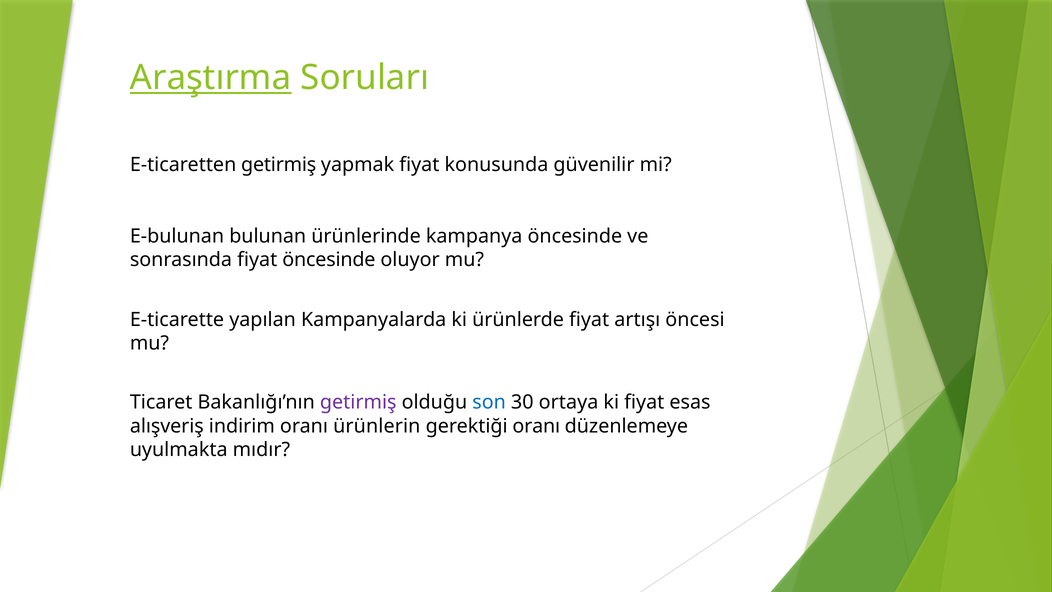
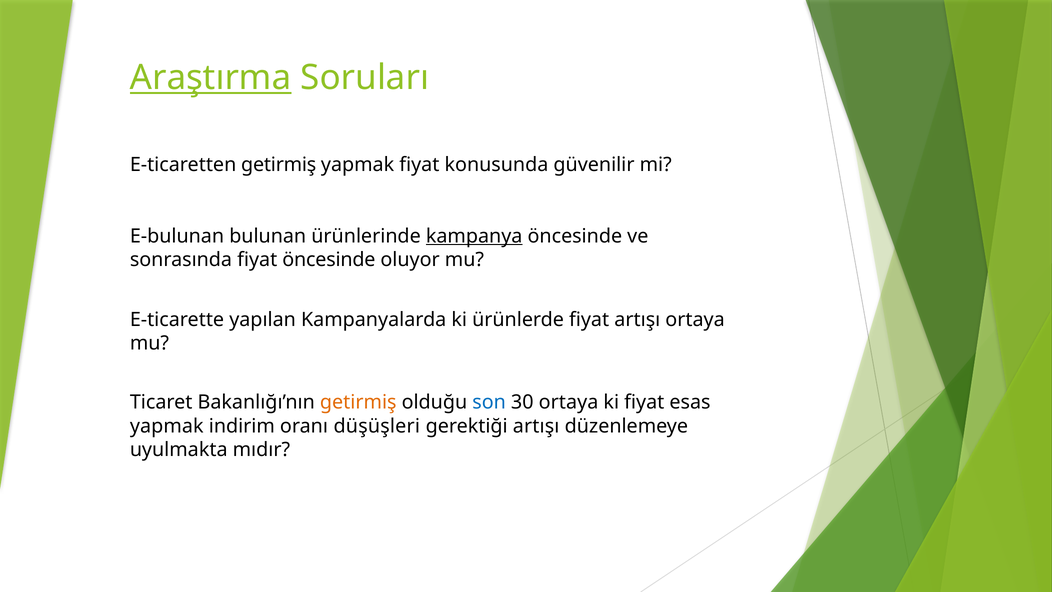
kampanya underline: none -> present
artışı öncesi: öncesi -> ortaya
getirmiş at (358, 402) colour: purple -> orange
alışveriş at (167, 426): alışveriş -> yapmak
ürünlerin: ürünlerin -> düşüşleri
gerektiği oranı: oranı -> artışı
